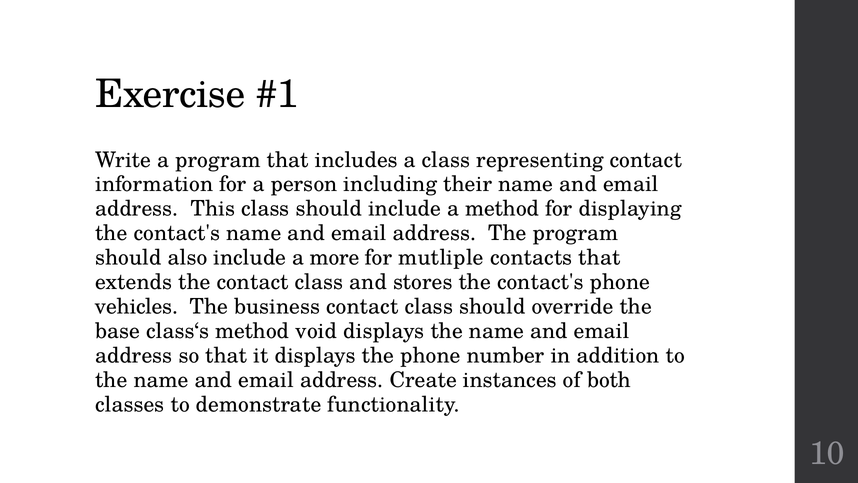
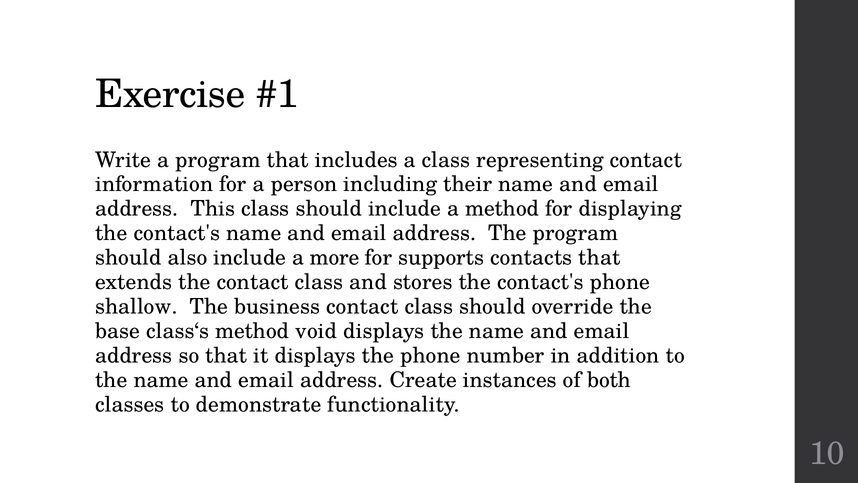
mutliple: mutliple -> supports
vehicles: vehicles -> shallow
